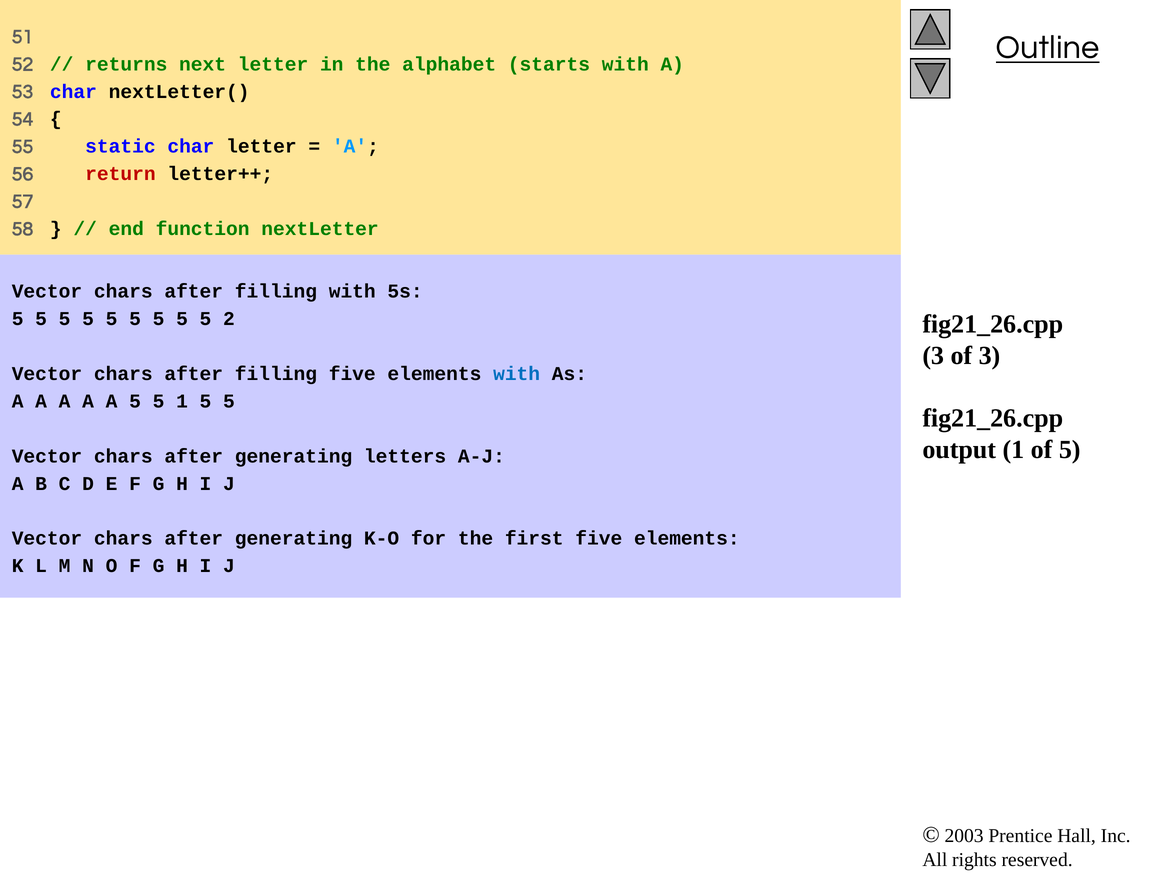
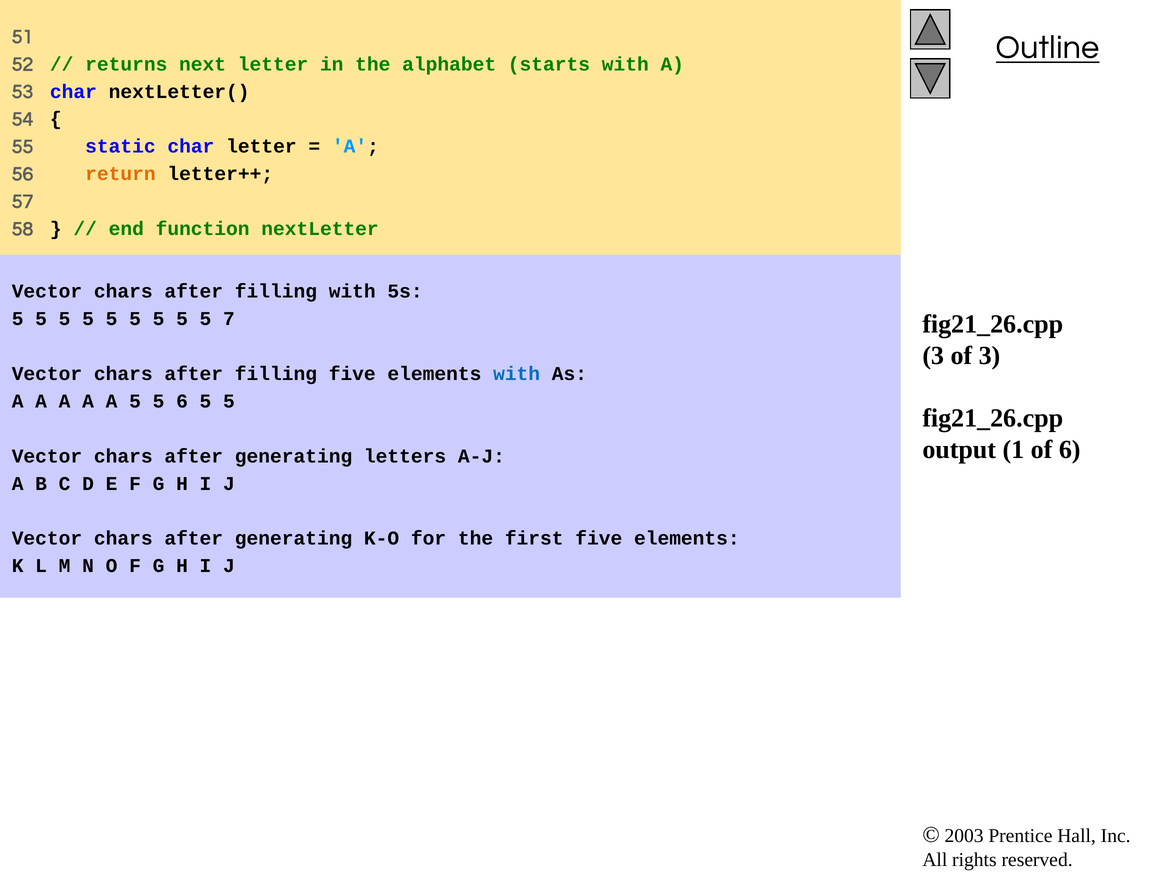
return colour: red -> orange
2: 2 -> 7
5 1: 1 -> 6
of 5: 5 -> 6
